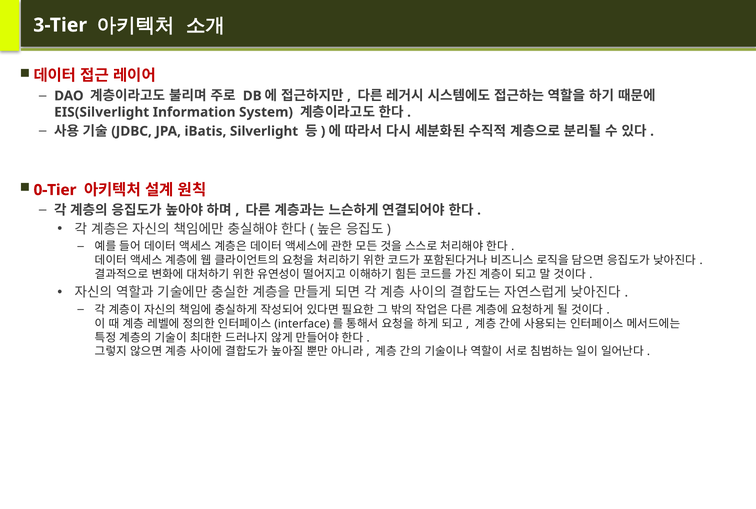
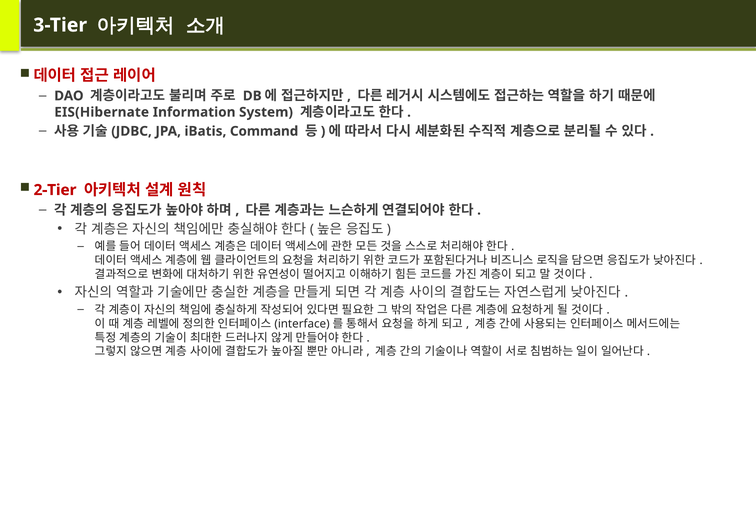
EIS(Silverlight: EIS(Silverlight -> EIS(Hibernate
Silverlight: Silverlight -> Command
0-Tier: 0-Tier -> 2-Tier
